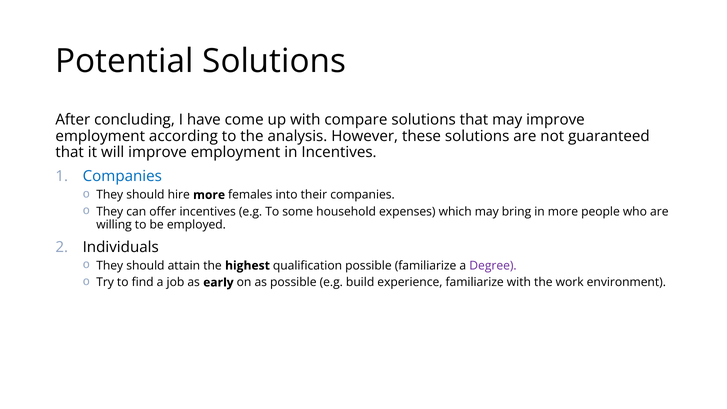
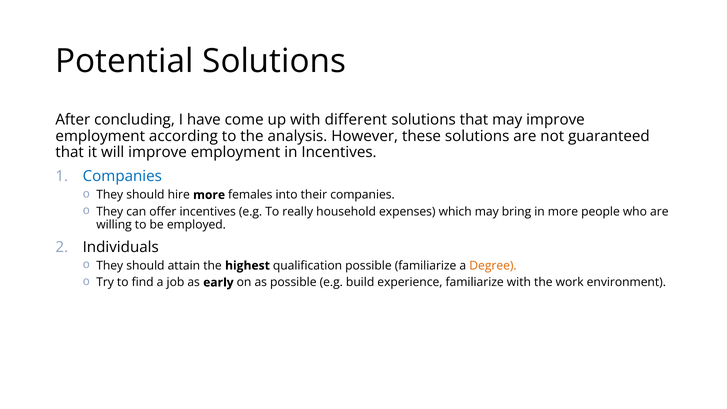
compare: compare -> different
some: some -> really
Degree colour: purple -> orange
